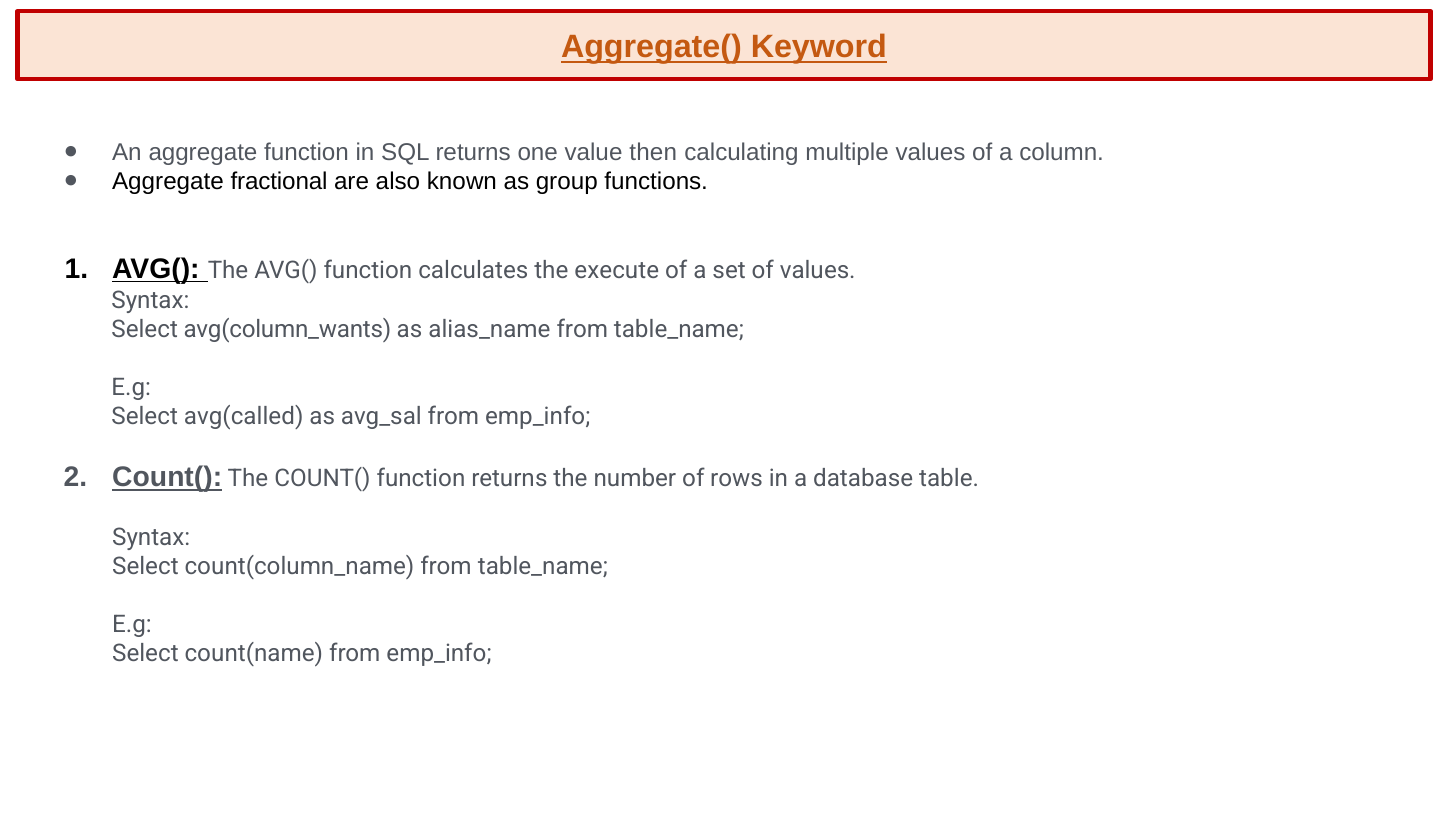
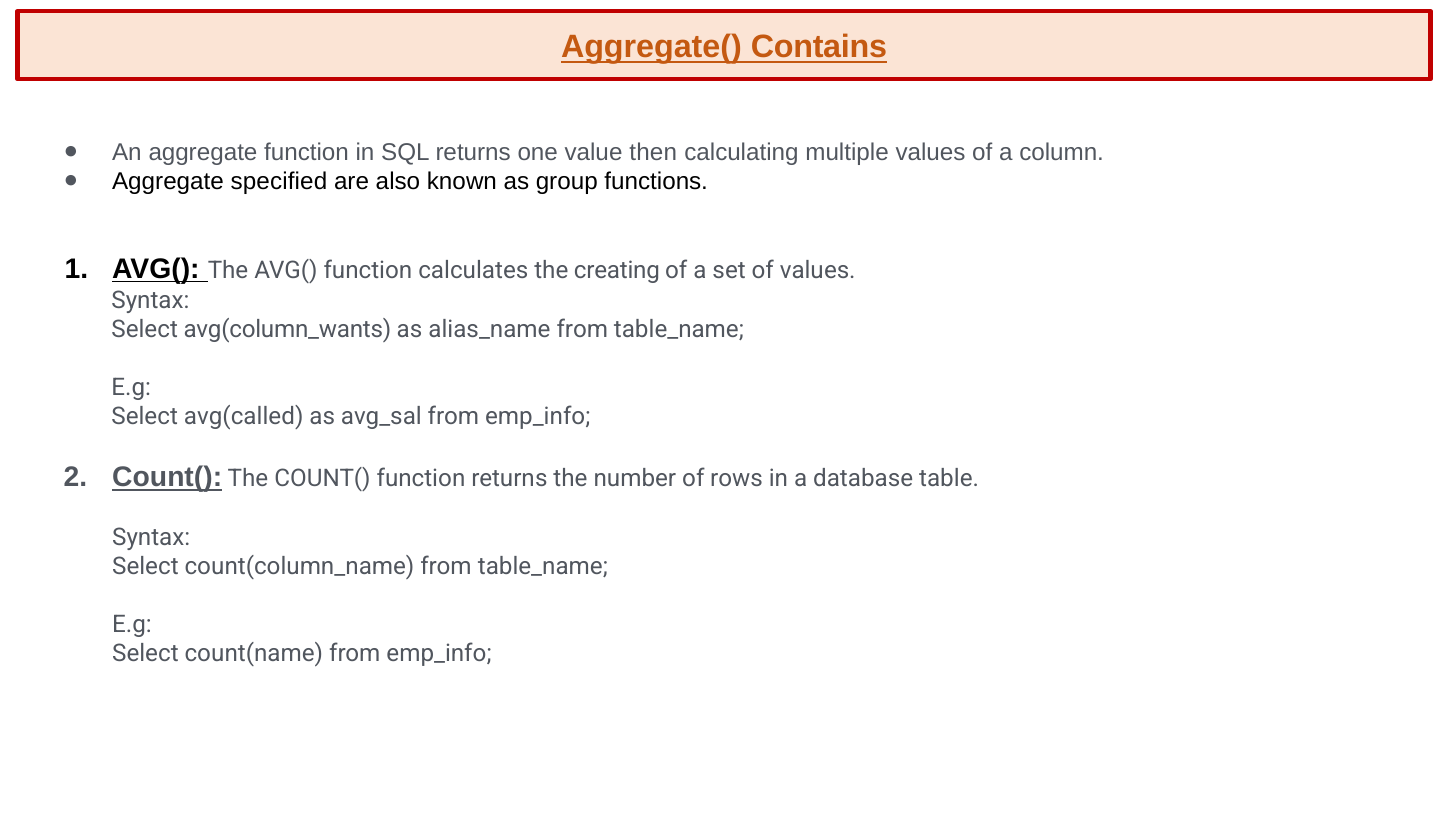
Keyword: Keyword -> Contains
fractional: fractional -> specified
execute: execute -> creating
